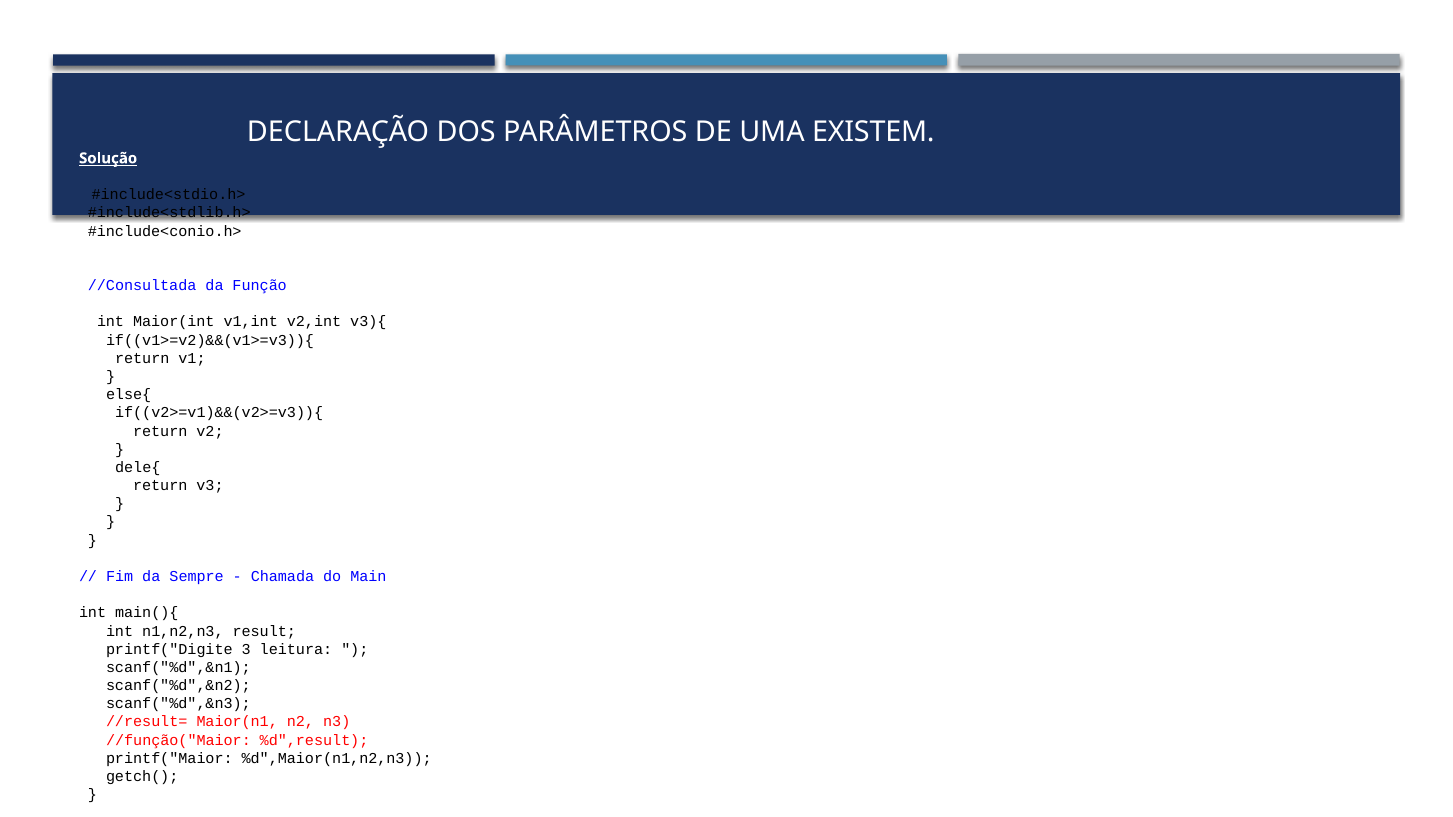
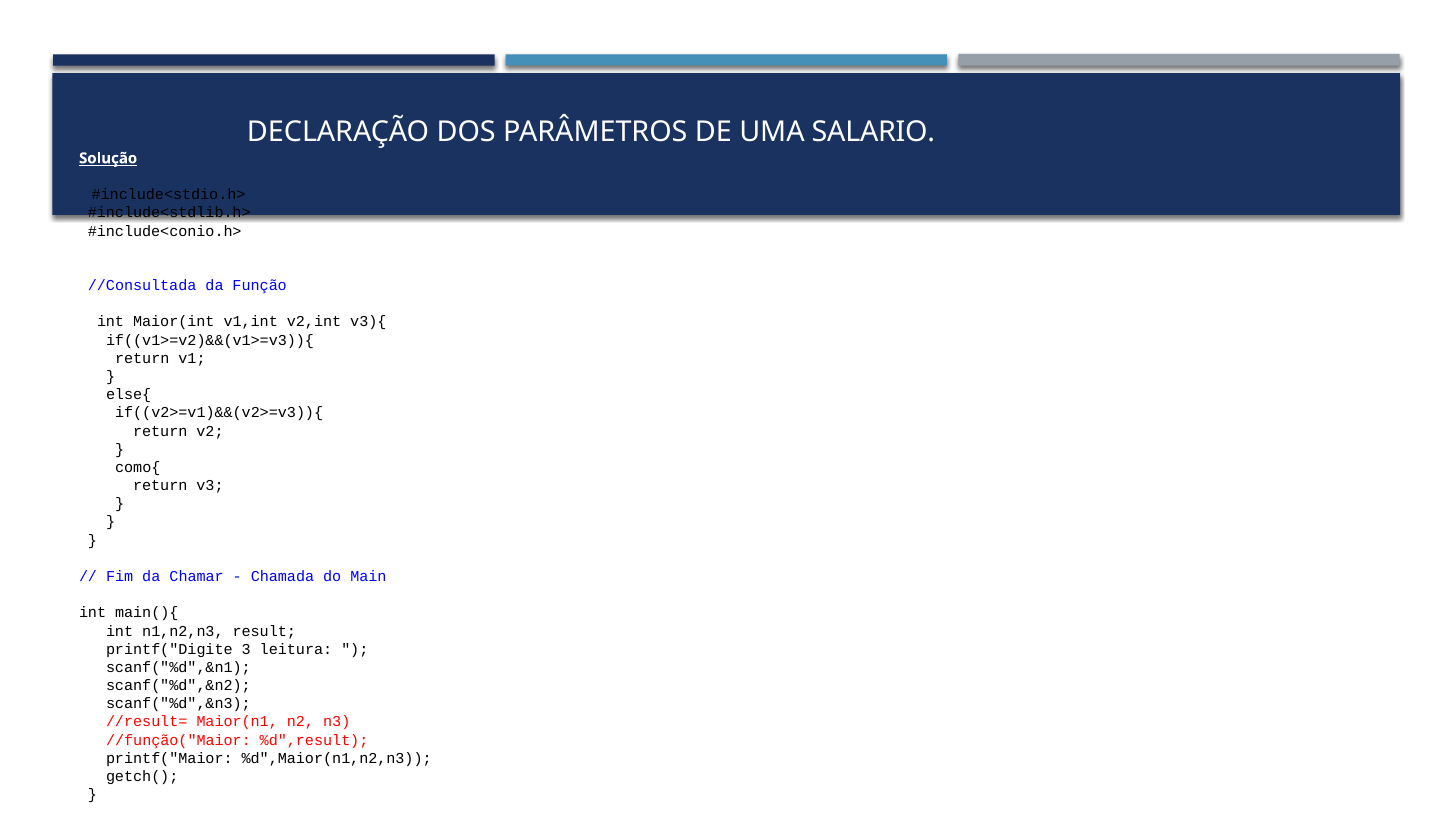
EXISTEM: EXISTEM -> SALARIO
dele{: dele{ -> como{
Sempre: Sempre -> Chamar
